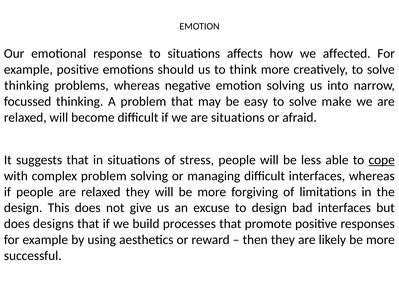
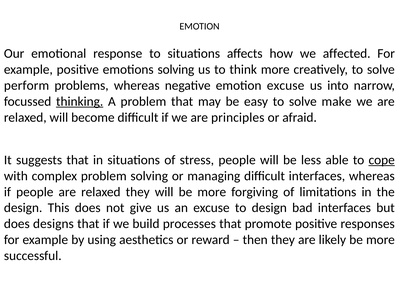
emotions should: should -> solving
thinking at (27, 86): thinking -> perform
emotion solving: solving -> excuse
thinking at (80, 102) underline: none -> present
are situations: situations -> principles
